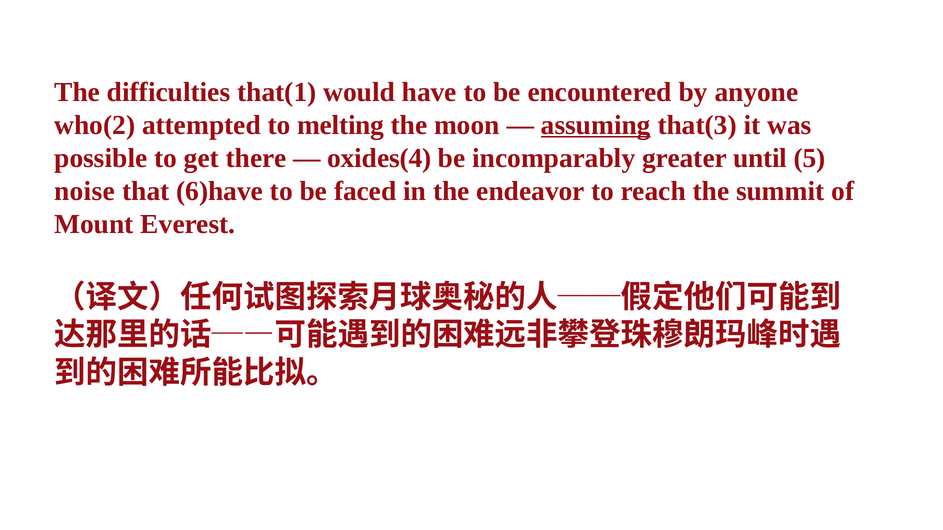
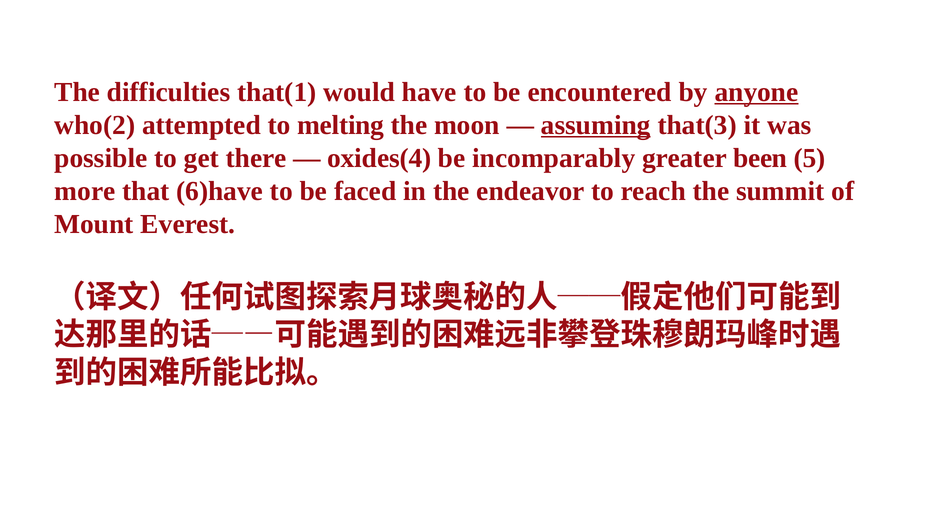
anyone underline: none -> present
until: until -> been
noise: noise -> more
